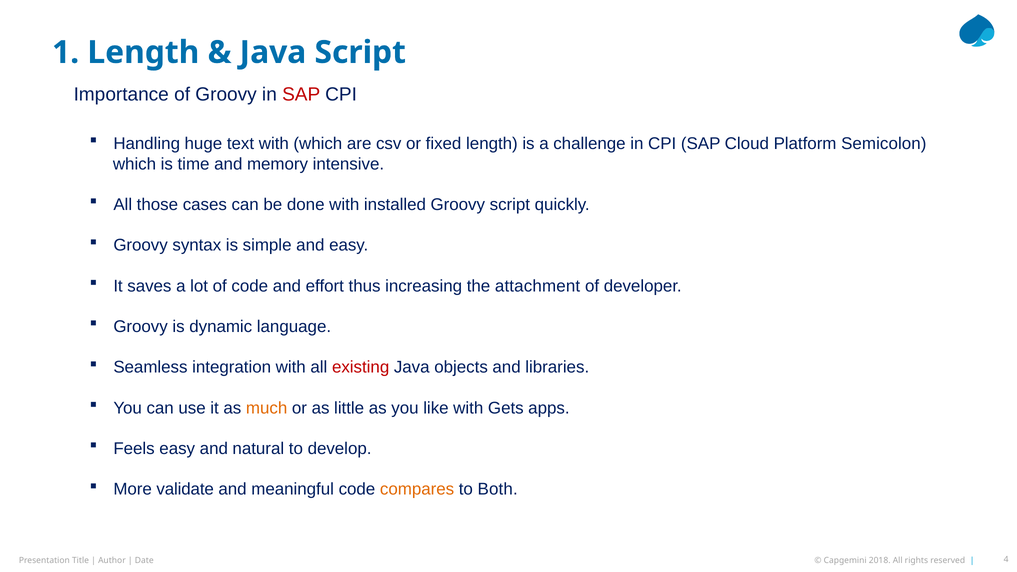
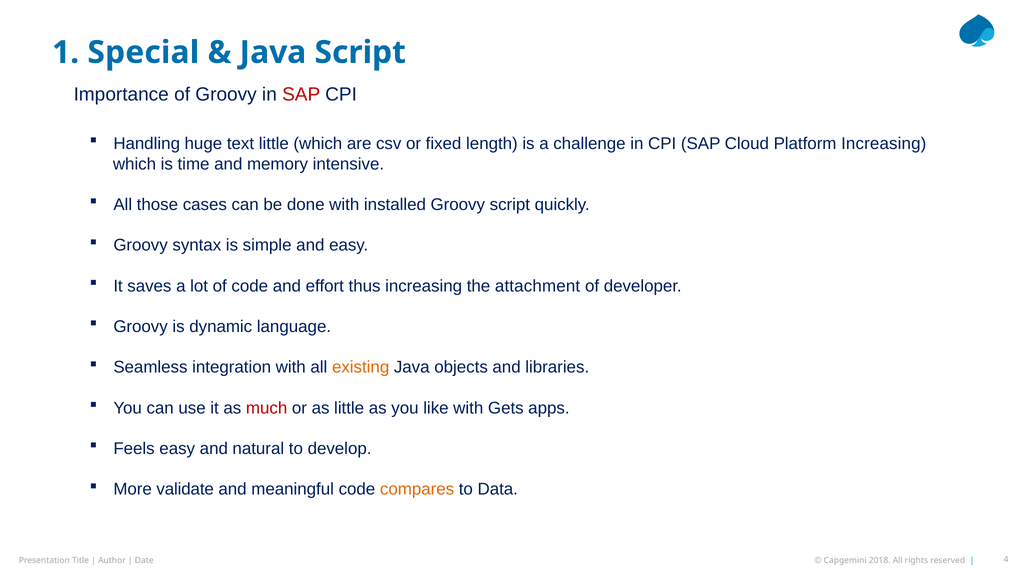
1 Length: Length -> Special
text with: with -> little
Platform Semicolon: Semicolon -> Increasing
existing colour: red -> orange
much colour: orange -> red
Both: Both -> Data
